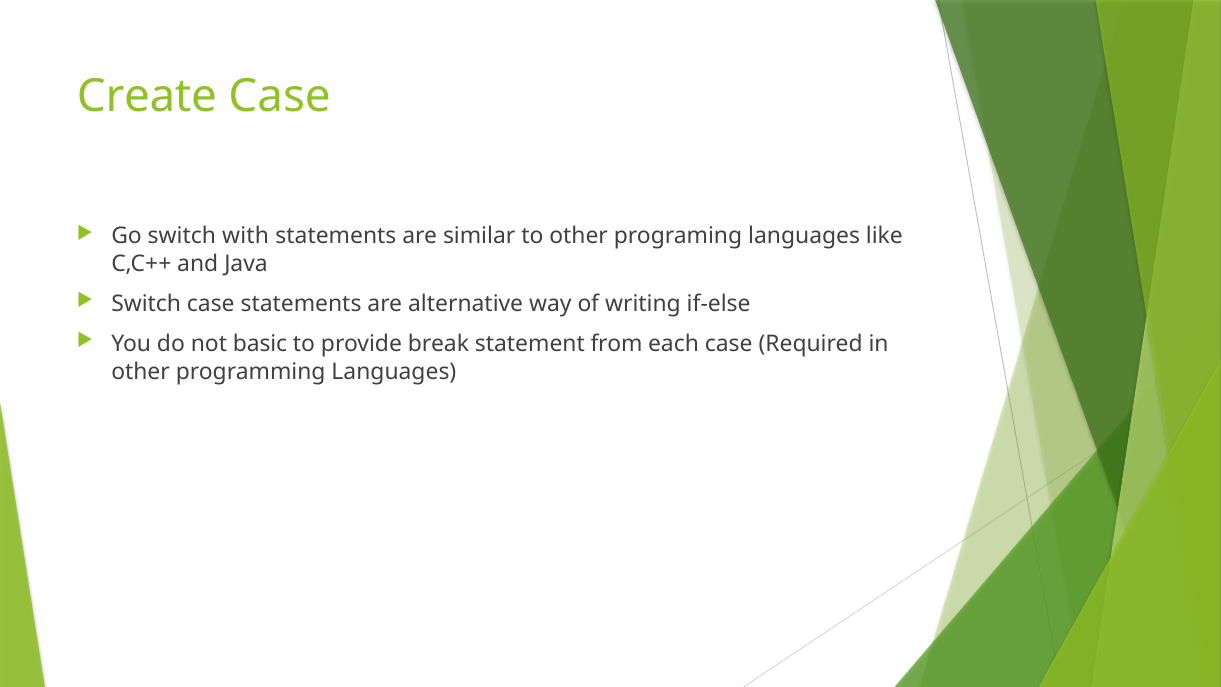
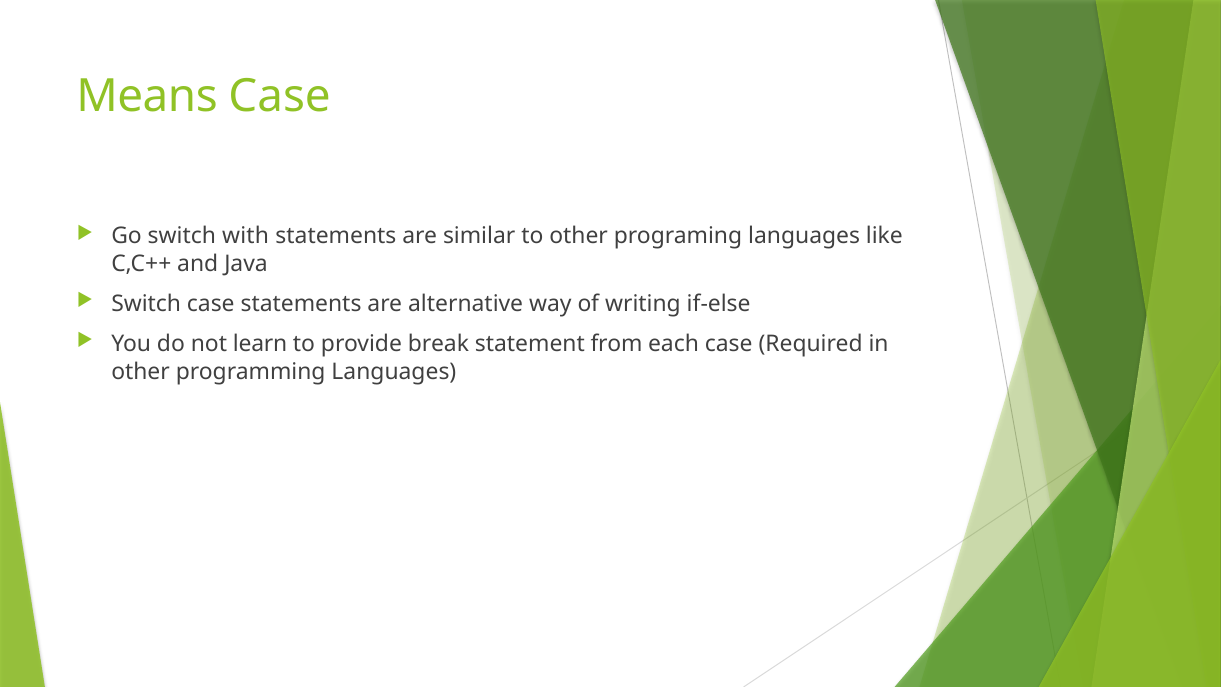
Create: Create -> Means
basic: basic -> learn
